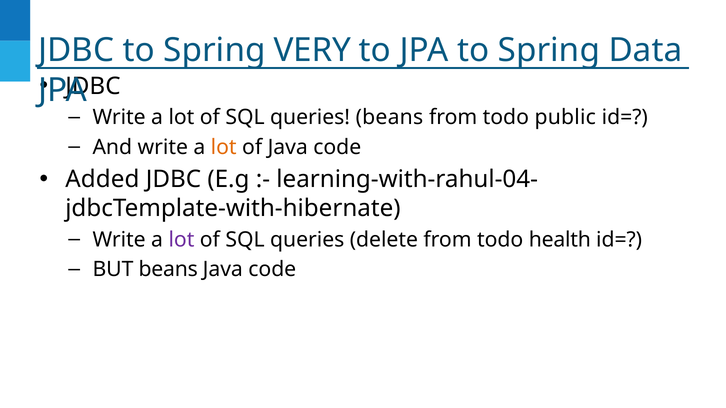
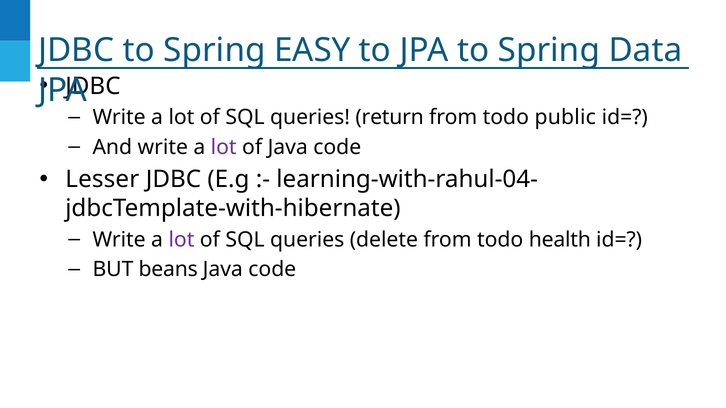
VERY: VERY -> EASY
queries beans: beans -> return
lot at (224, 147) colour: orange -> purple
Added: Added -> Lesser
